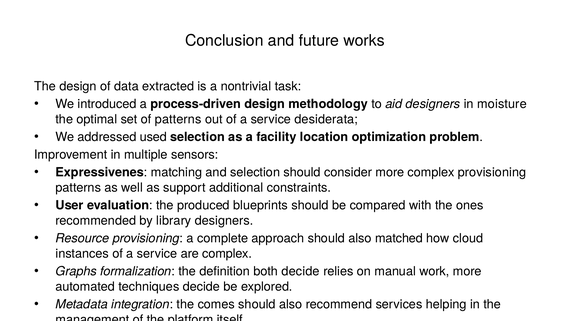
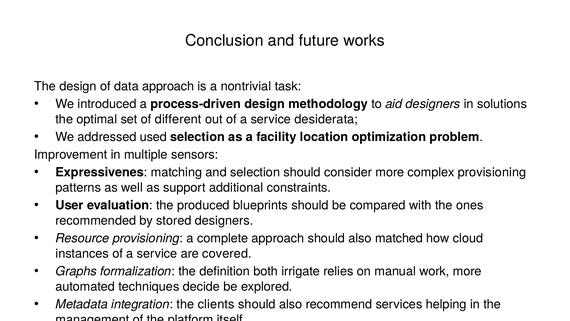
data extracted: extracted -> approach
moisture: moisture -> solutions
of patterns: patterns -> different
library: library -> stored
are complex: complex -> covered
both decide: decide -> irrigate
comes: comes -> clients
